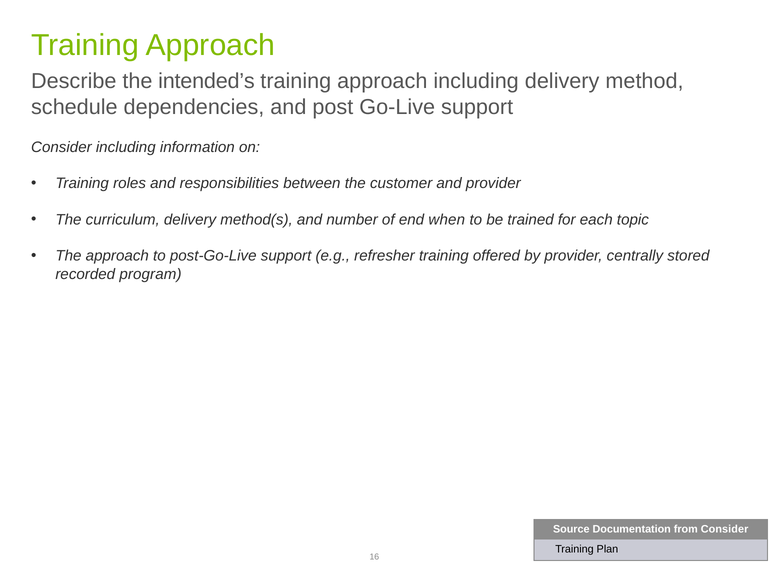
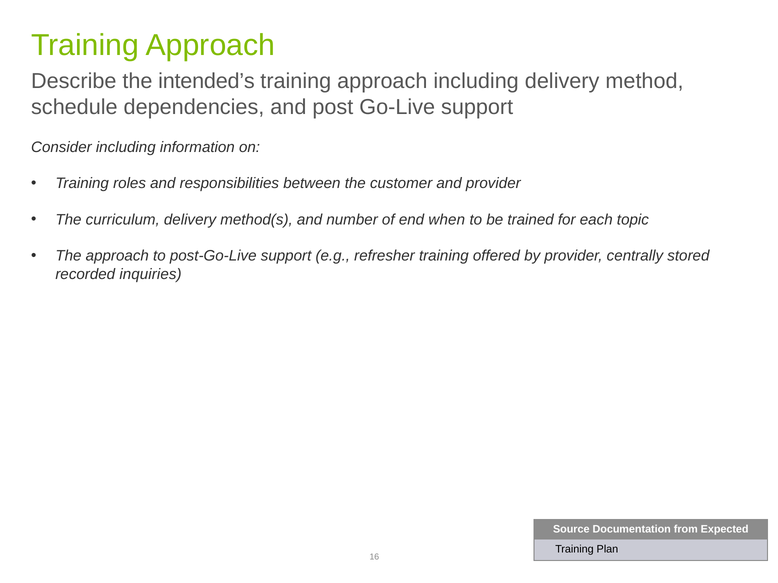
program: program -> inquiries
from Consider: Consider -> Expected
